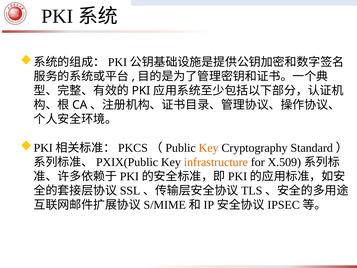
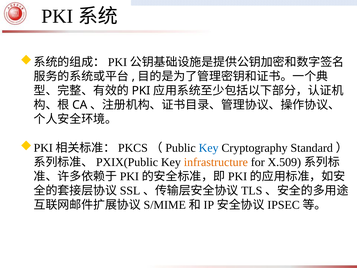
Key at (209, 148) colour: orange -> blue
